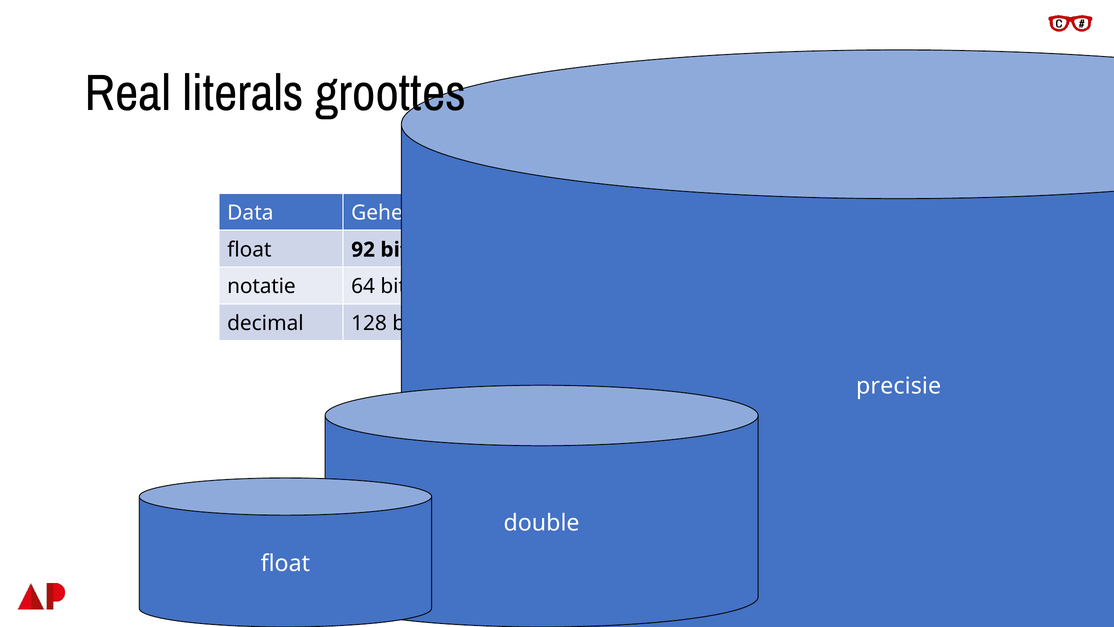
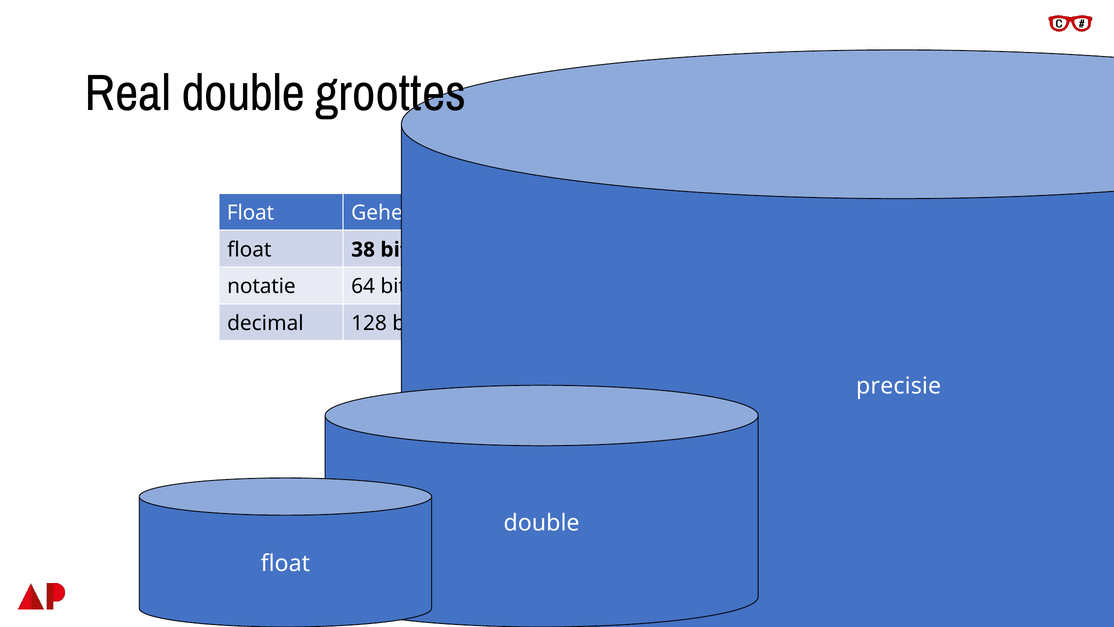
Real literals: literals -> double
Data at (250, 213): Data -> Float
92: 92 -> 38
